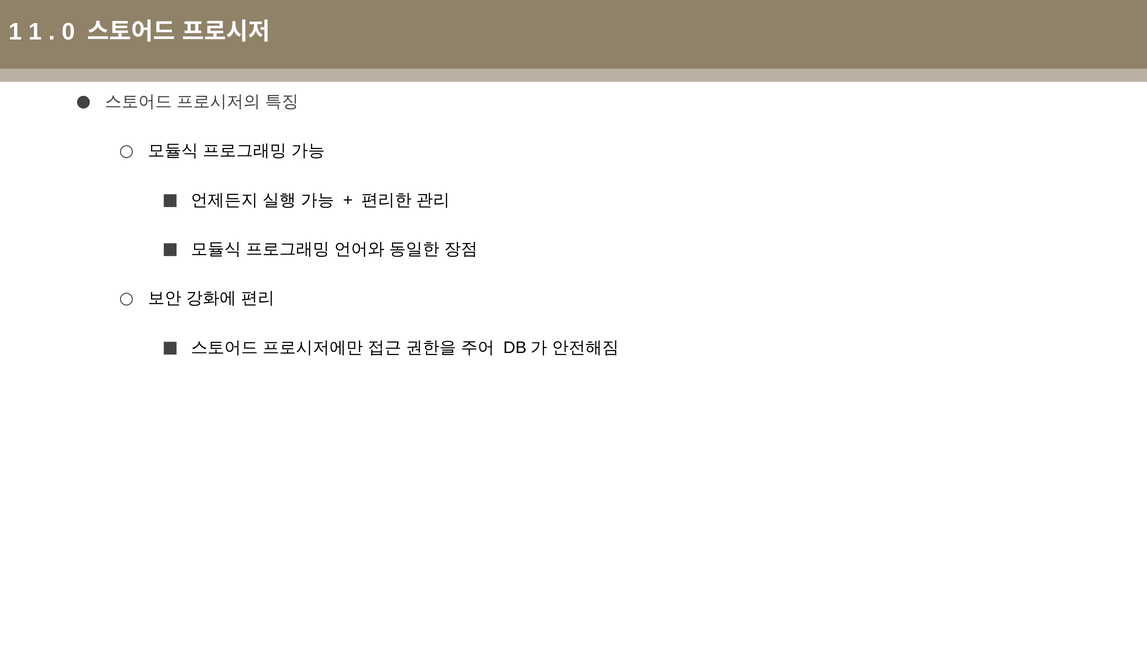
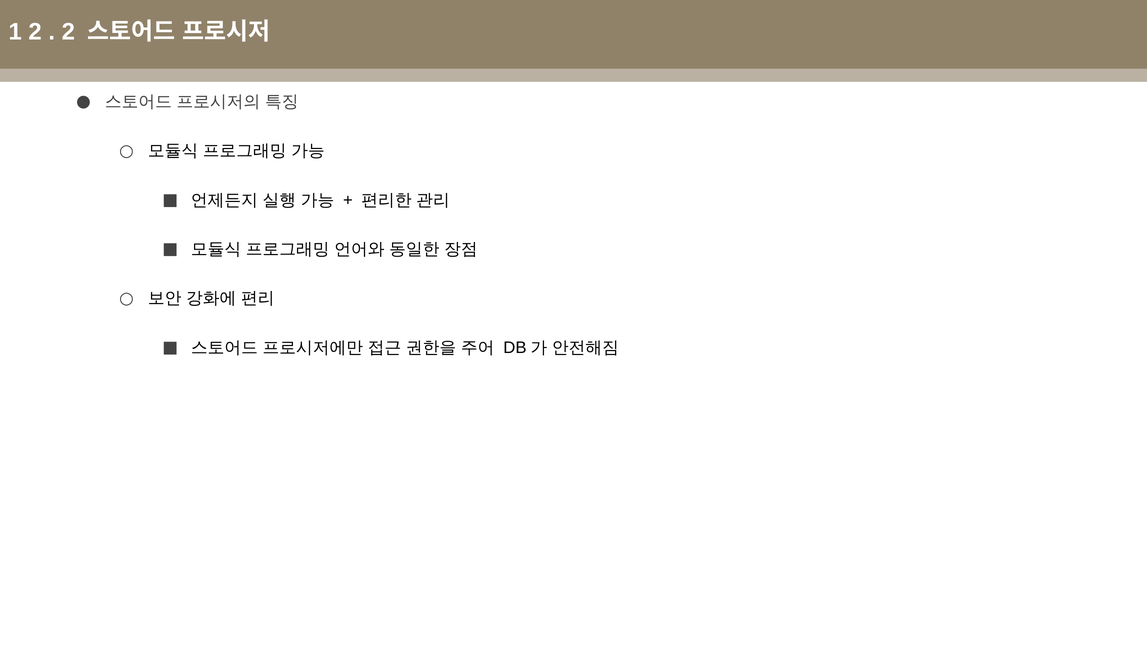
1 1: 1 -> 2
0 at (68, 32): 0 -> 2
